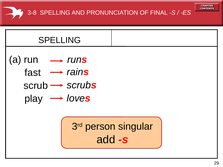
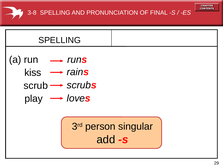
fast: fast -> kiss
